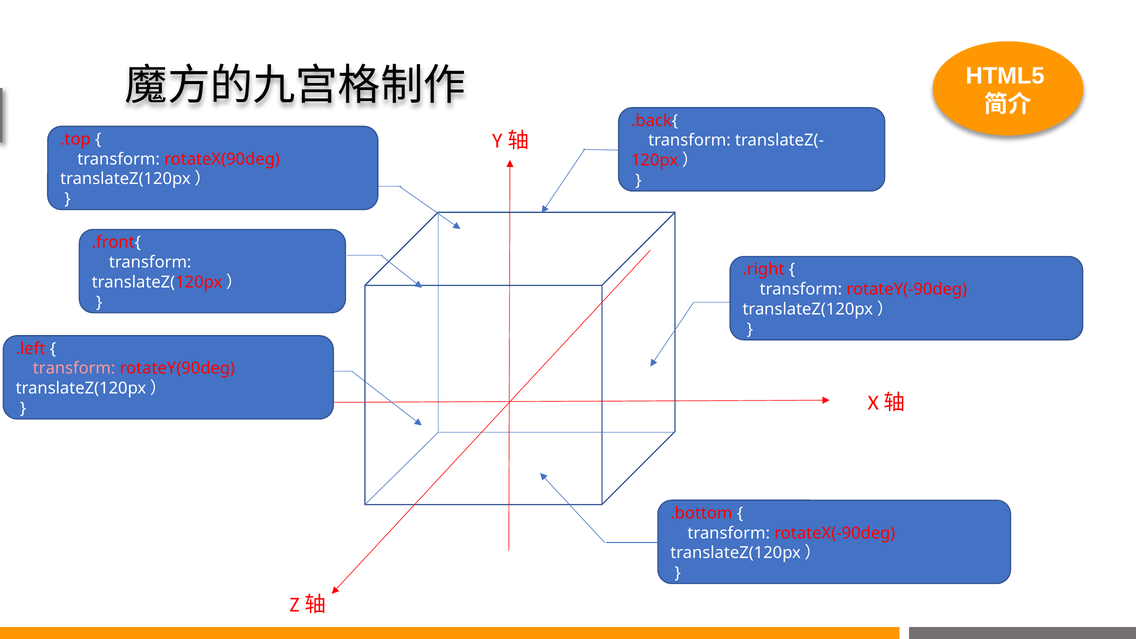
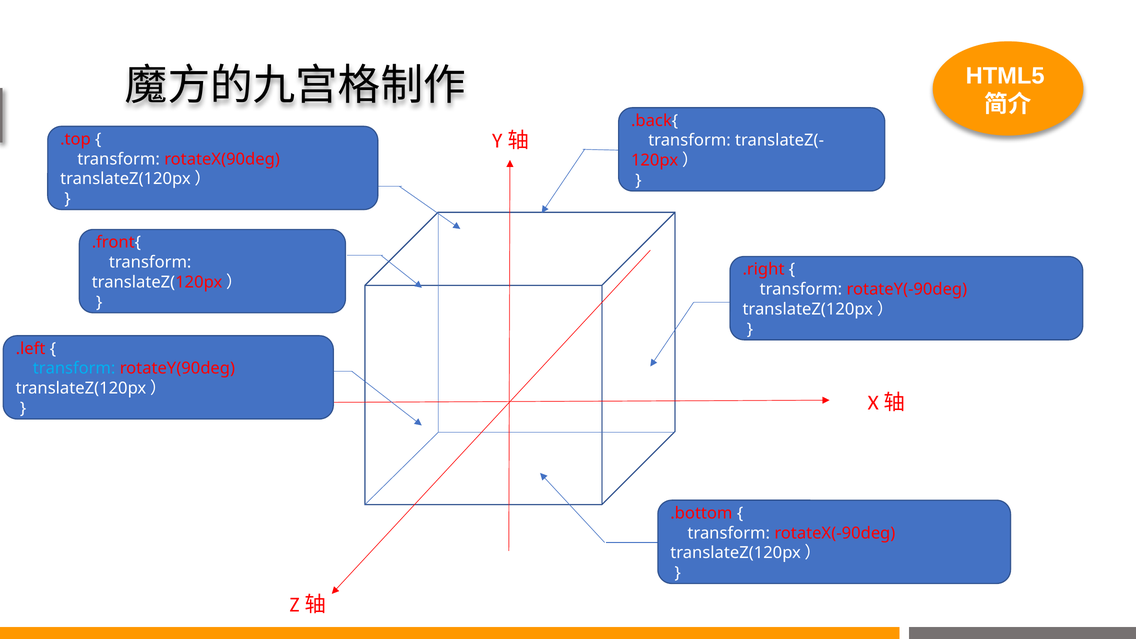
transform at (74, 369) colour: pink -> light blue
